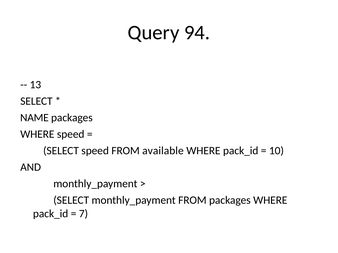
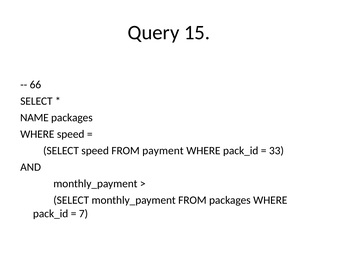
94: 94 -> 15
13: 13 -> 66
available: available -> payment
10: 10 -> 33
